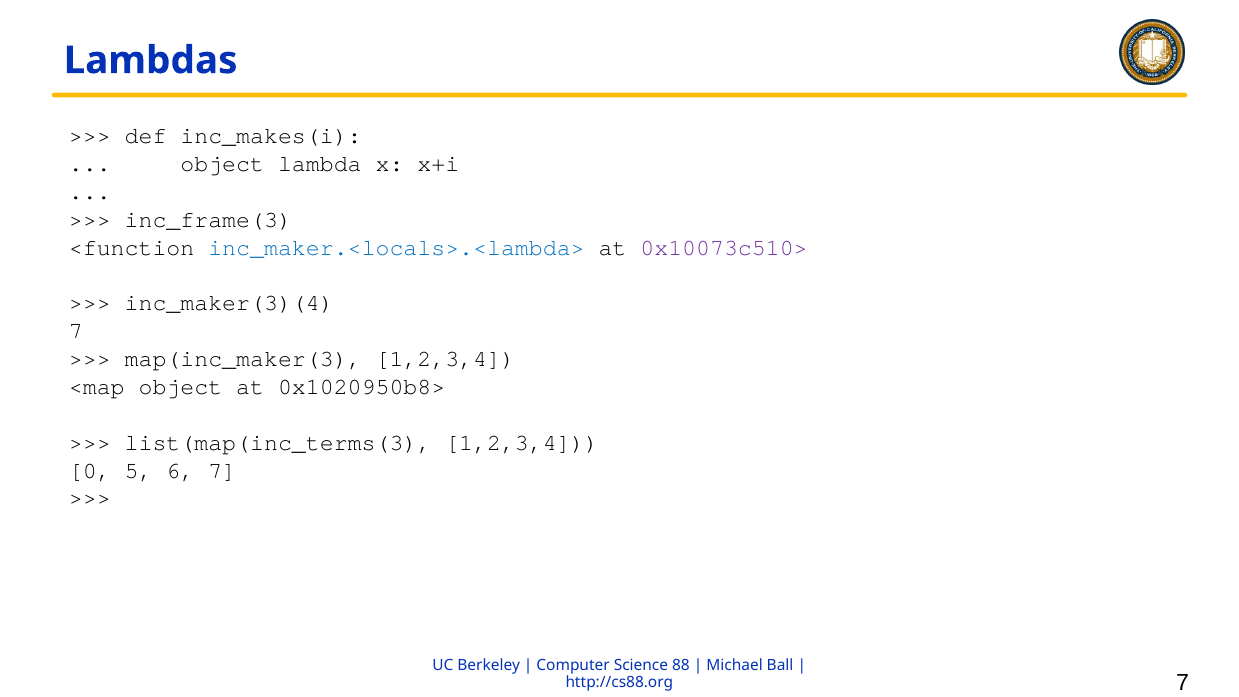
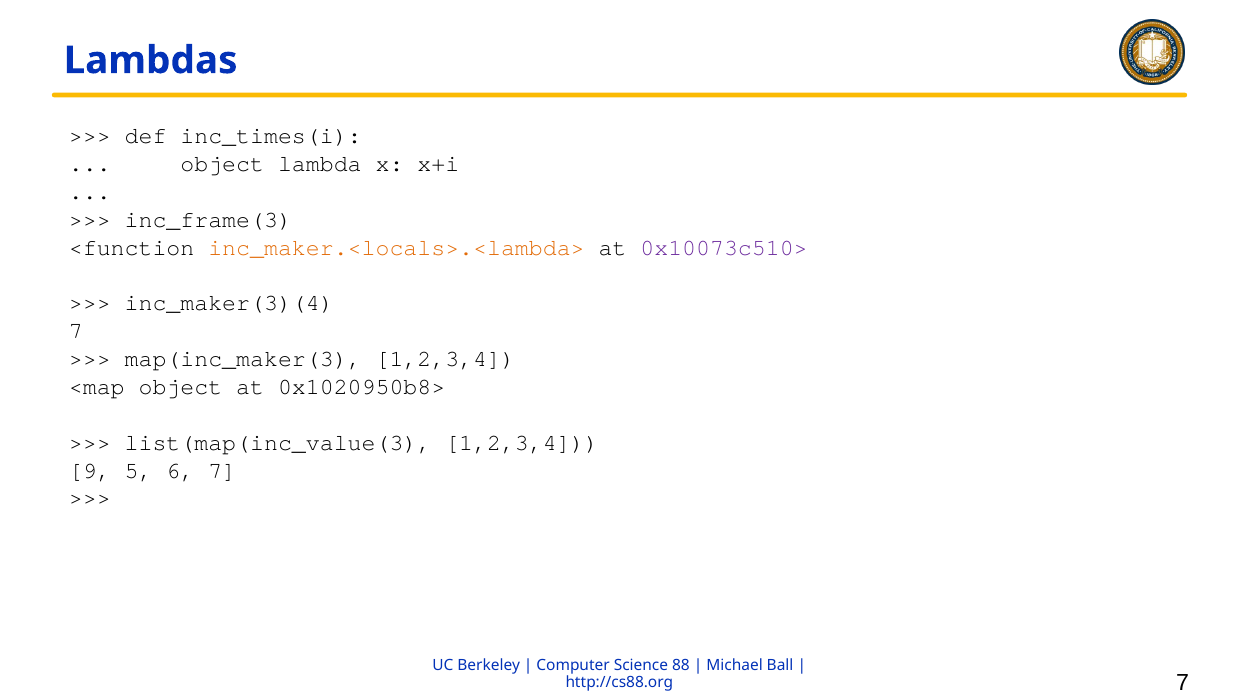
inc_makes(i: inc_makes(i -> inc_times(i
inc_maker.<locals>.<lambda> colour: blue -> orange
list(map(inc_terms(3: list(map(inc_terms(3 -> list(map(inc_value(3
0: 0 -> 9
